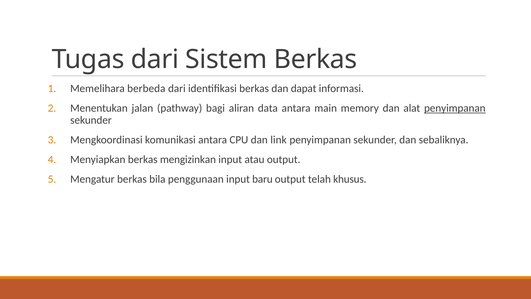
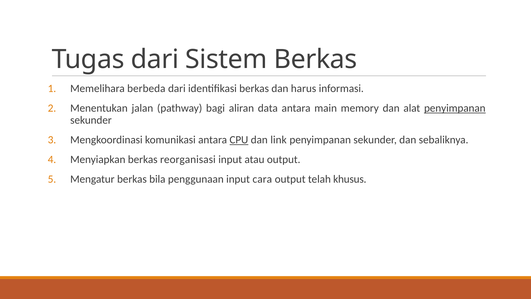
dapat: dapat -> harus
CPU underline: none -> present
mengizinkan: mengizinkan -> reorganisasi
baru: baru -> cara
